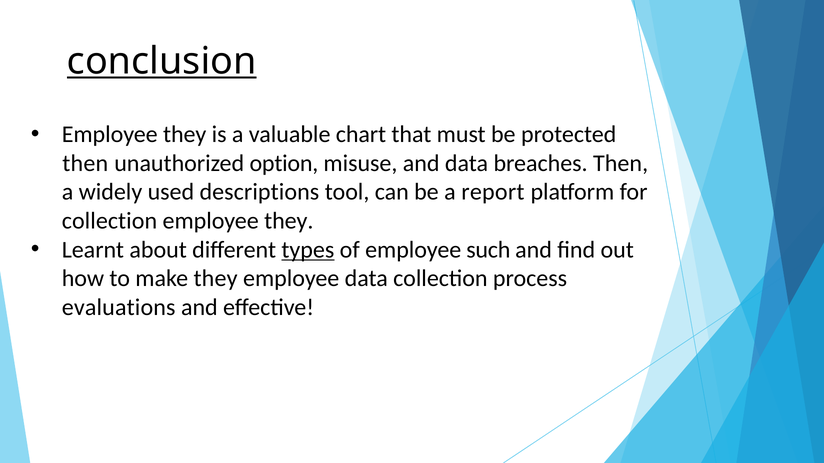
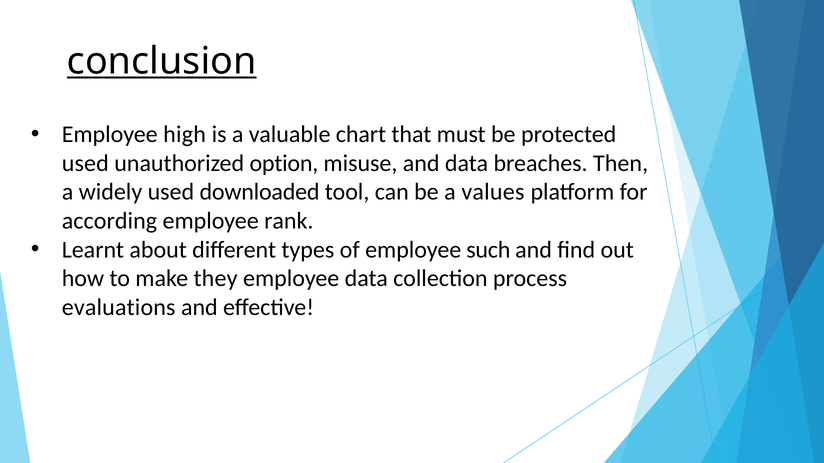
they at (185, 135): they -> high
then at (85, 163): then -> used
descriptions: descriptions -> downloaded
report: report -> values
collection at (109, 221): collection -> according
they at (289, 221): they -> rank
types underline: present -> none
